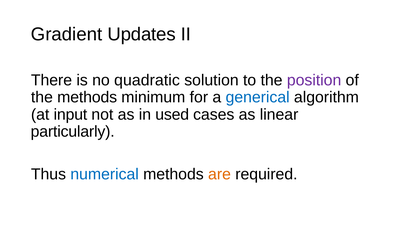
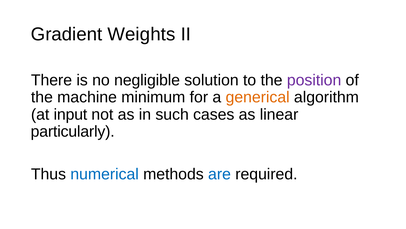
Updates: Updates -> Weights
quadratic: quadratic -> negligible
the methods: methods -> machine
generical colour: blue -> orange
used: used -> such
are colour: orange -> blue
